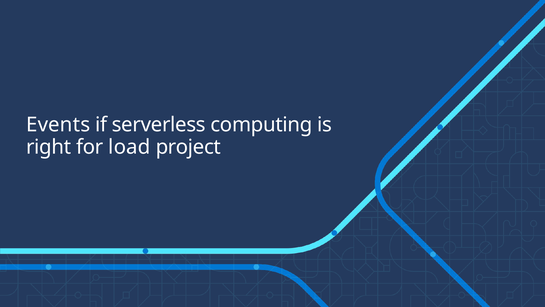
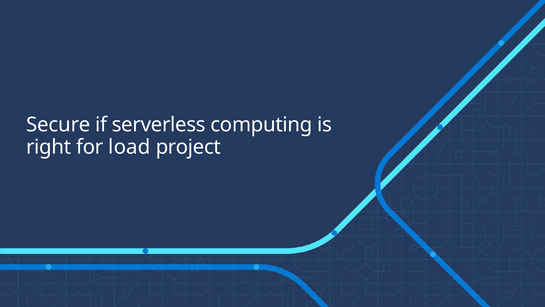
Events: Events -> Secure
